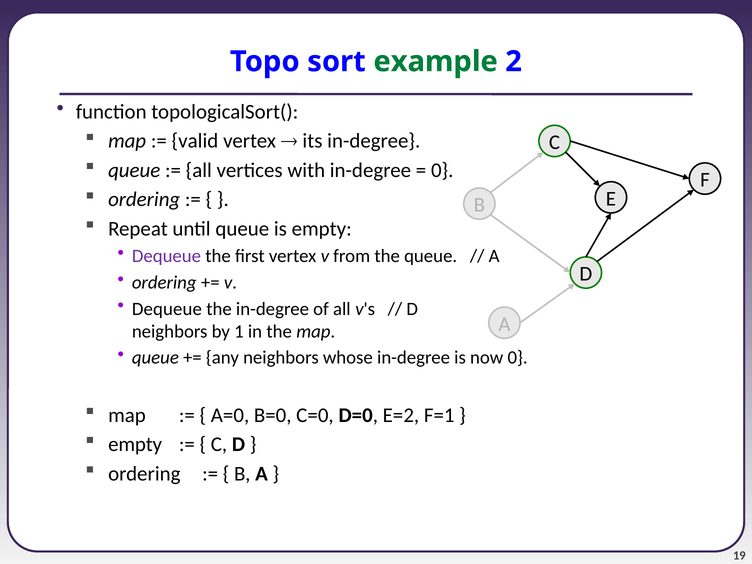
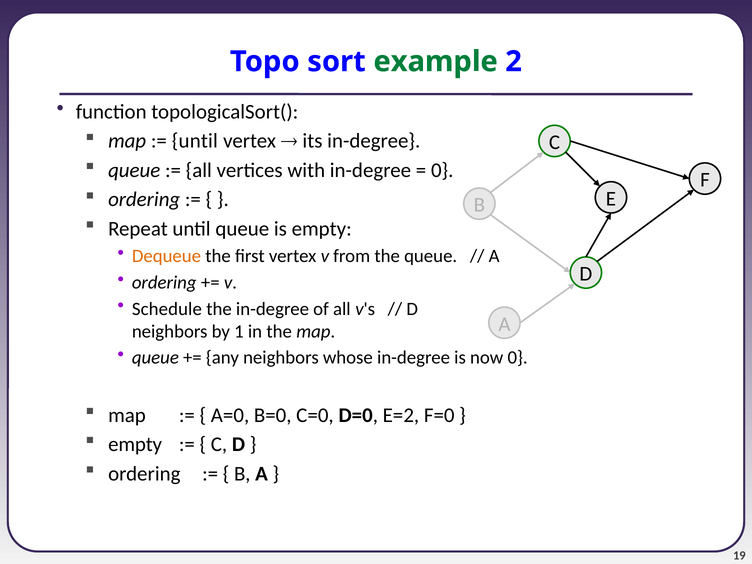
valid at (195, 141): valid -> until
Dequeue at (166, 256) colour: purple -> orange
Dequeue at (167, 309): Dequeue -> Schedule
F=1: F=1 -> F=0
